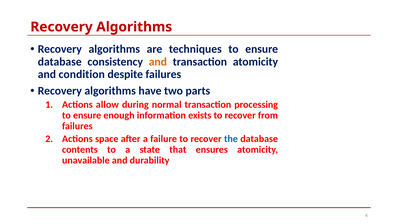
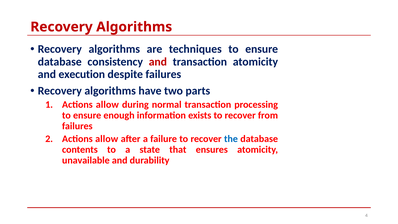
and at (158, 62) colour: orange -> red
condition: condition -> execution
space at (107, 139): space -> allow
